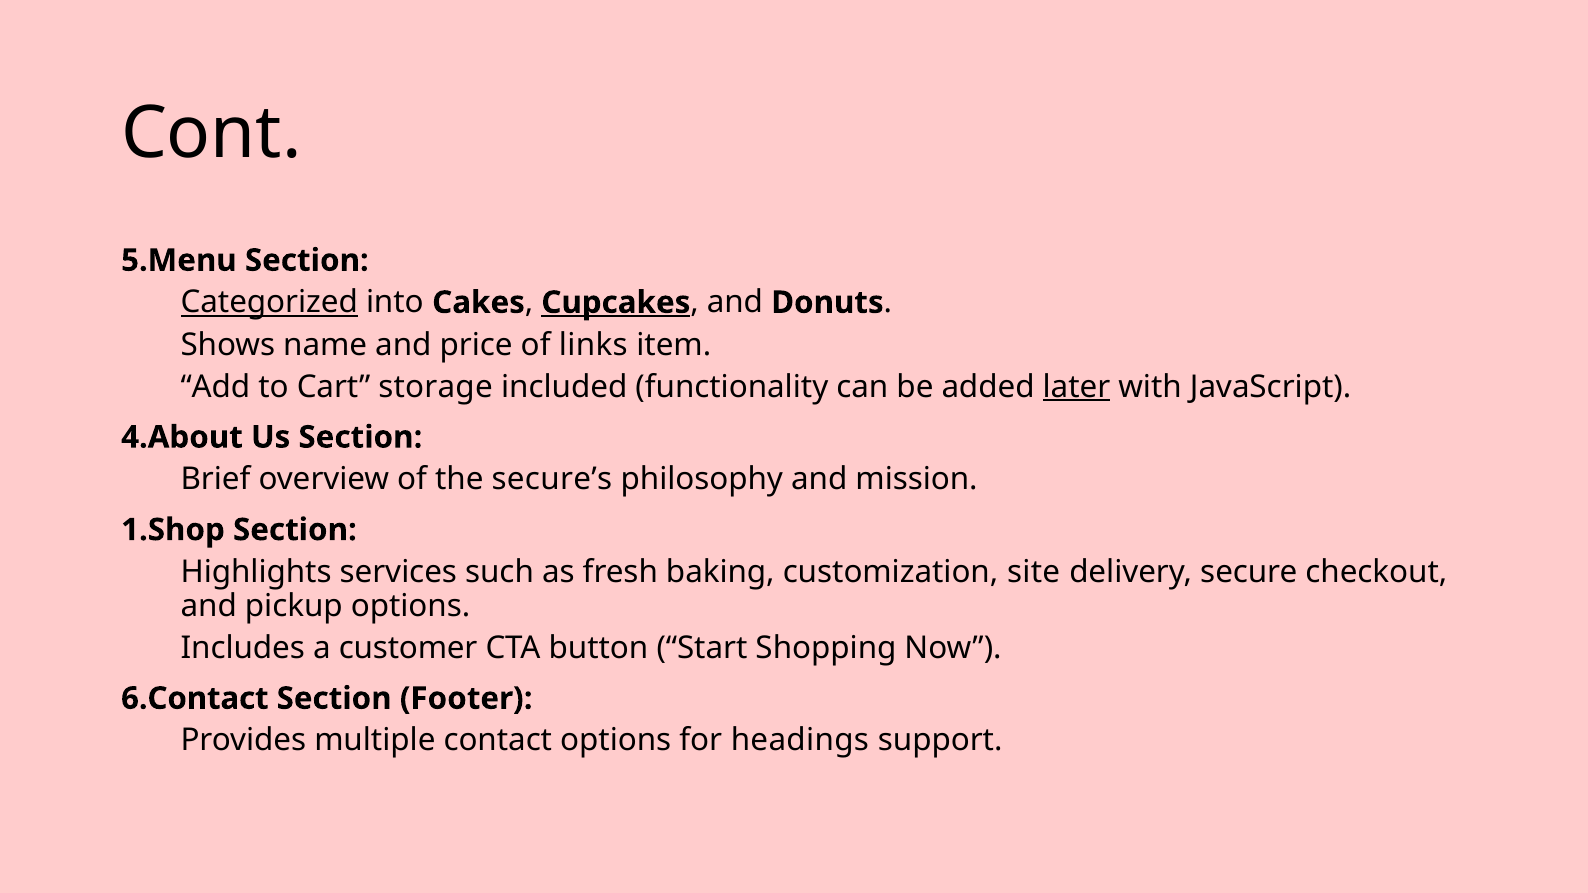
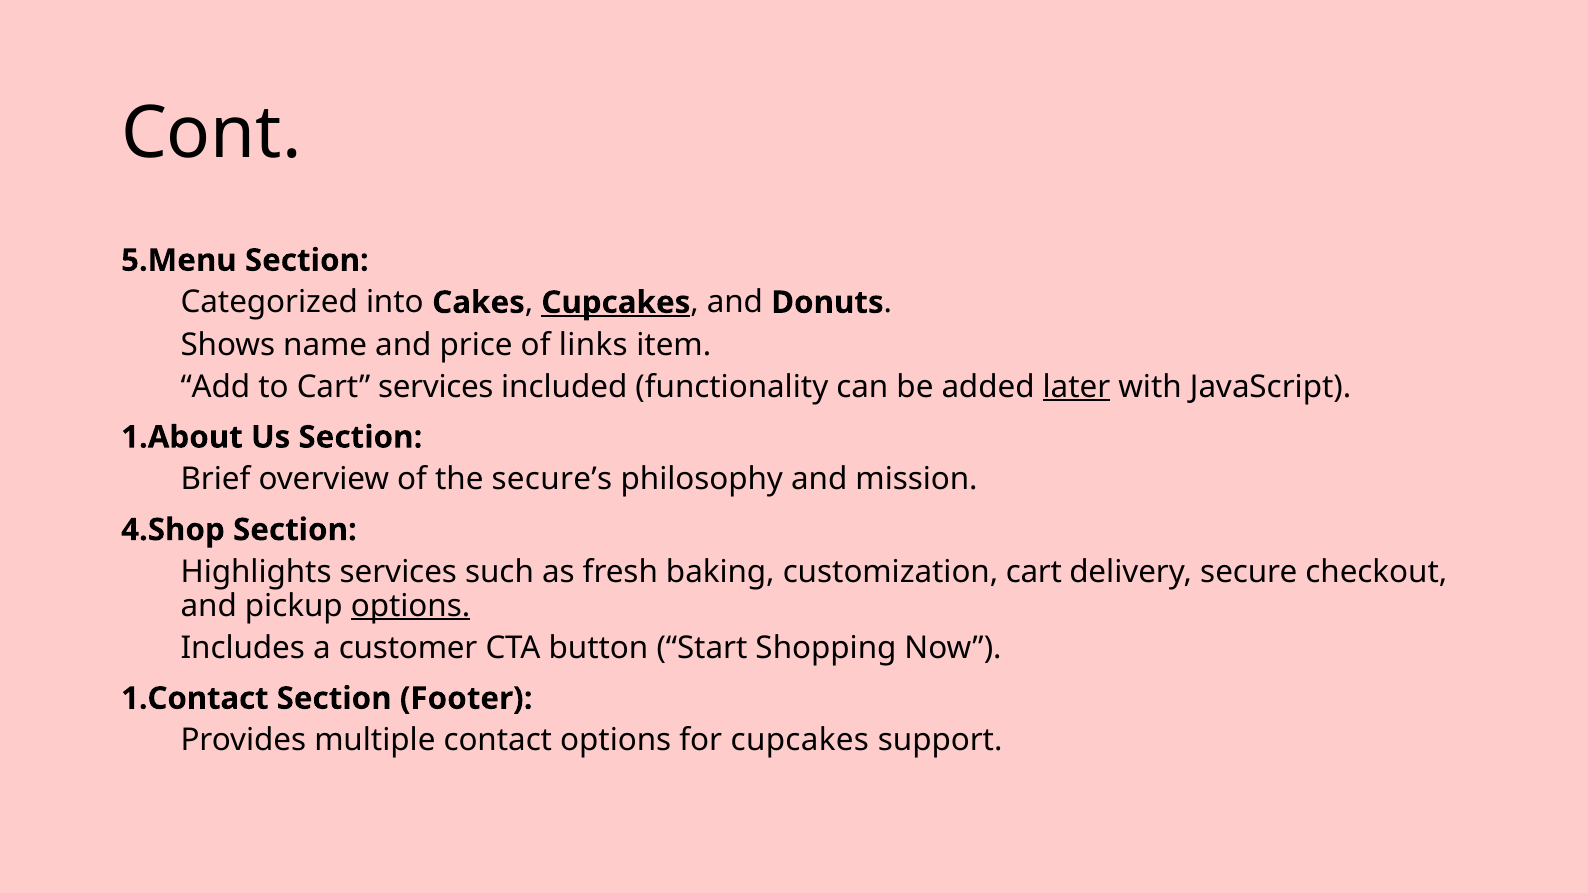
Categorized underline: present -> none
Cart storage: storage -> services
4.About: 4.About -> 1.About
1.Shop: 1.Shop -> 4.Shop
customization site: site -> cart
options at (411, 606) underline: none -> present
6.Contact: 6.Contact -> 1.Contact
for headings: headings -> cupcakes
